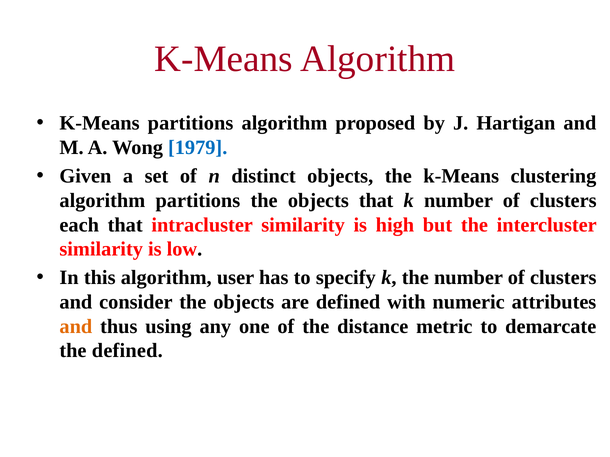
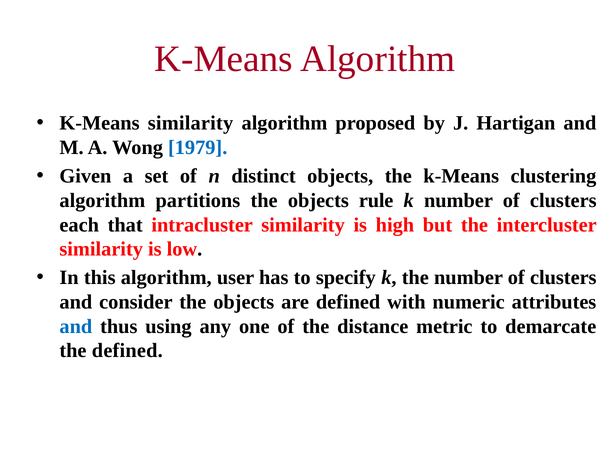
K-Means partitions: partitions -> similarity
objects that: that -> rule
and at (76, 327) colour: orange -> blue
